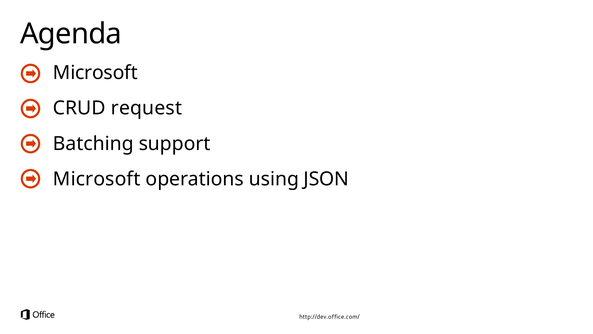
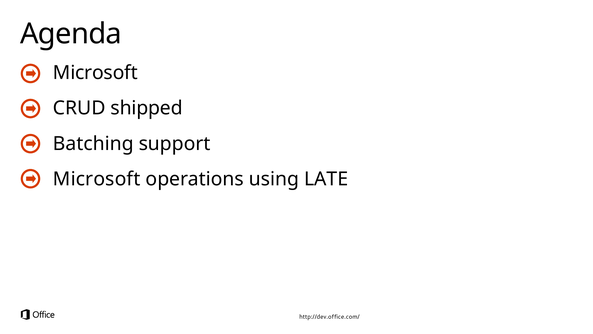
request: request -> shipped
JSON: JSON -> LATE
